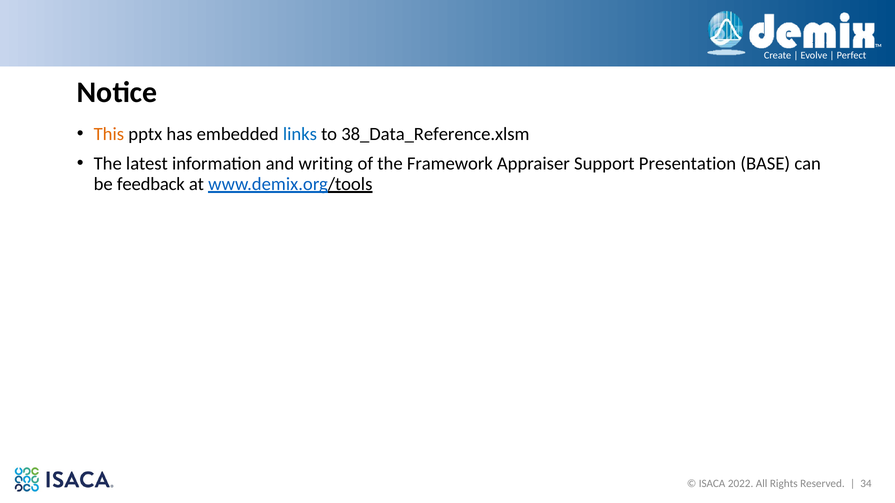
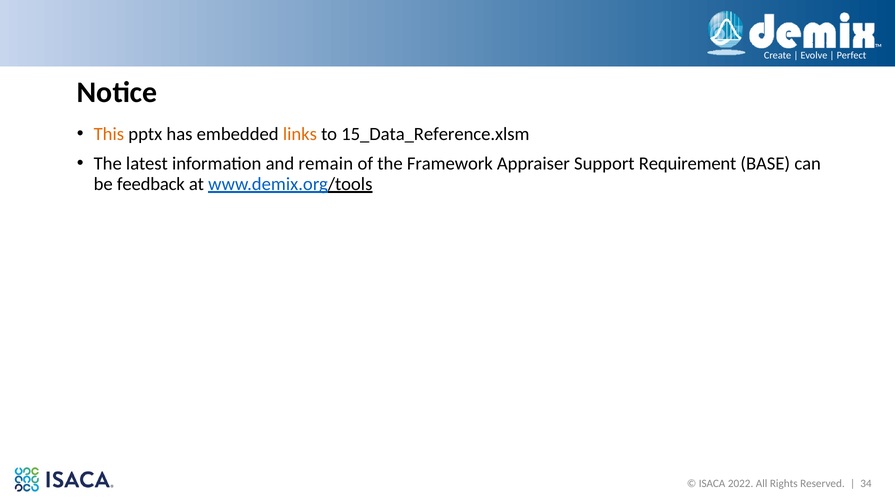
links colour: blue -> orange
38_Data_Reference.xlsm: 38_Data_Reference.xlsm -> 15_Data_Reference.xlsm
writing: writing -> remain
Presentation: Presentation -> Requirement
